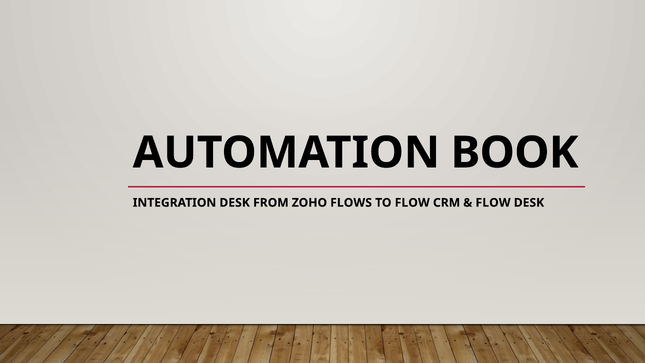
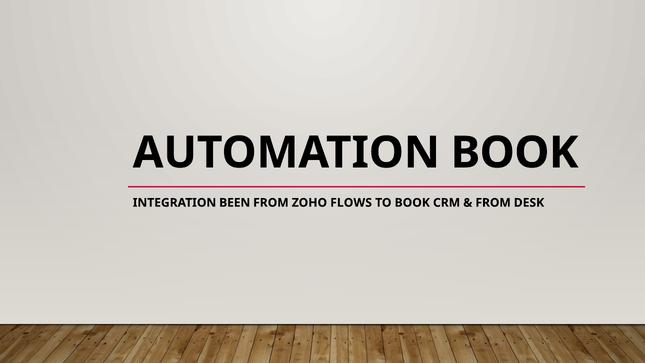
INTEGRATION DESK: DESK -> BEEN
TO FLOW: FLOW -> BOOK
FLOW at (493, 203): FLOW -> FROM
